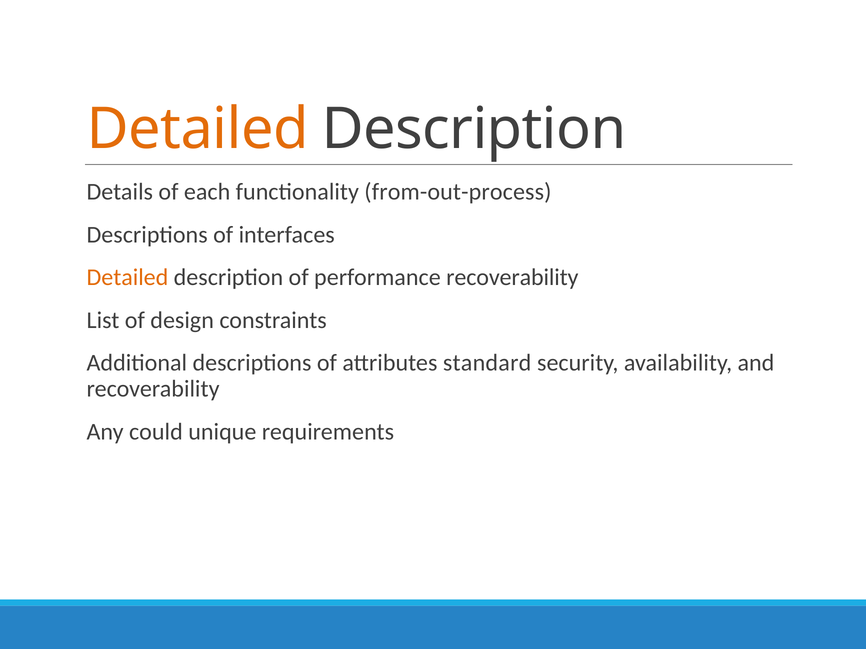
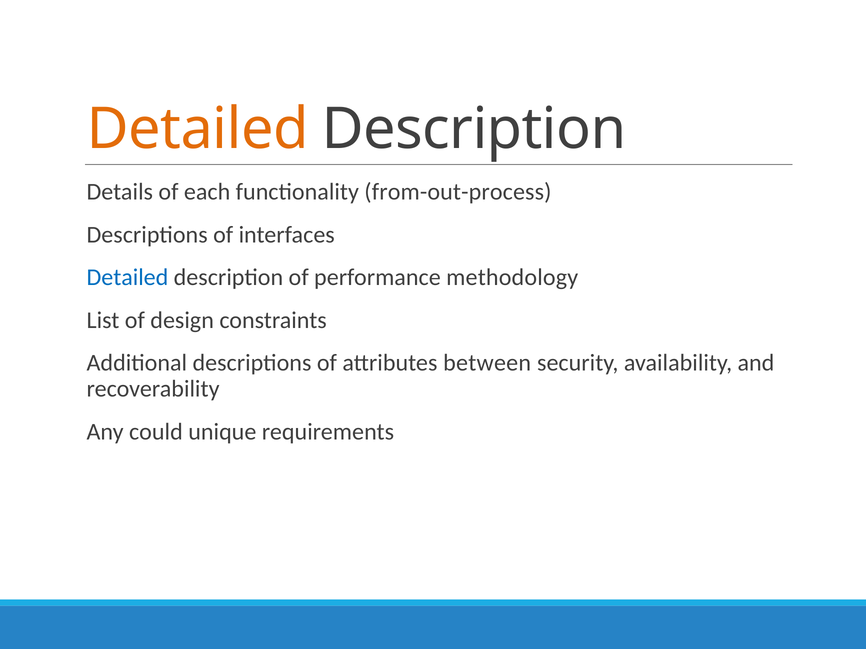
Detailed at (127, 278) colour: orange -> blue
performance recoverability: recoverability -> methodology
standard: standard -> between
